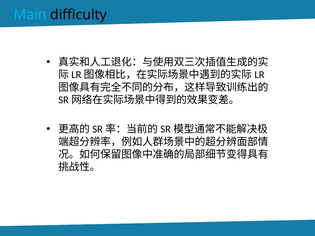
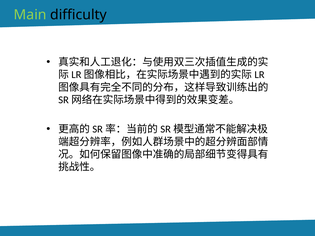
Main colour: light blue -> light green
